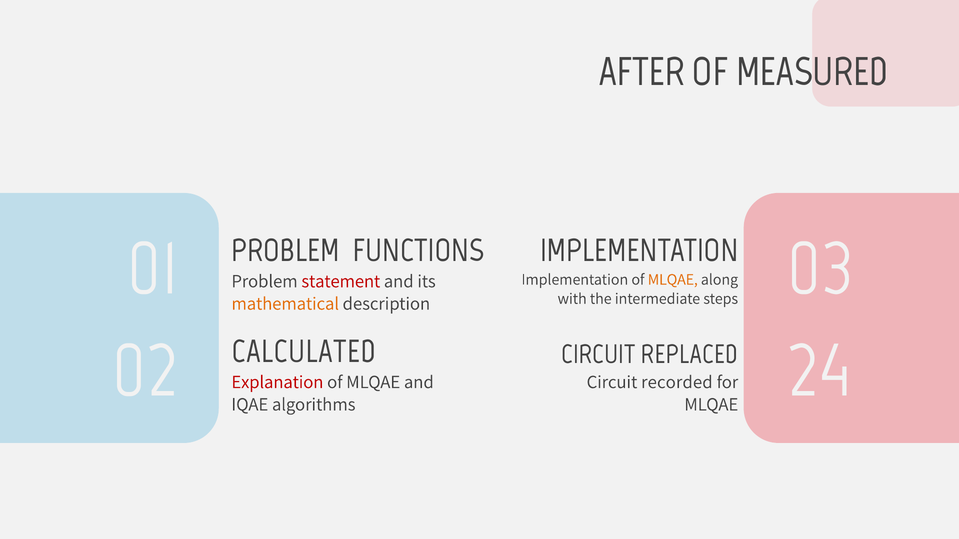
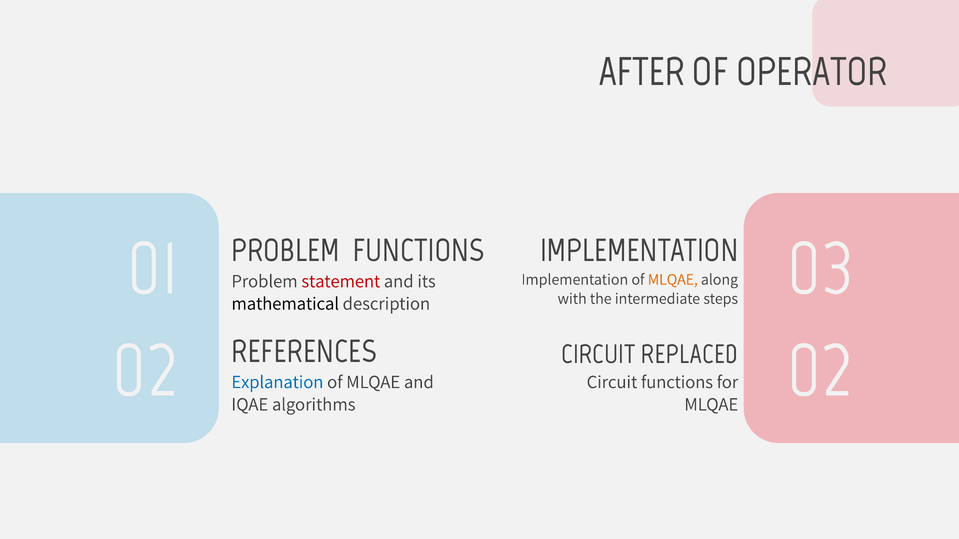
MEASURED: MEASURED -> OPERATOR
mathematical colour: orange -> black
02 24: 24 -> 02
CALCULATED: CALCULATED -> REFERENCES
Explanation colour: red -> blue
Circuit recorded: recorded -> functions
